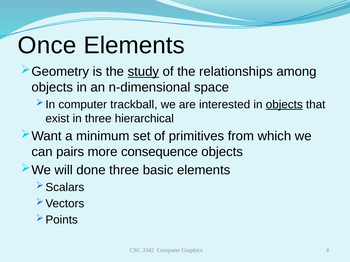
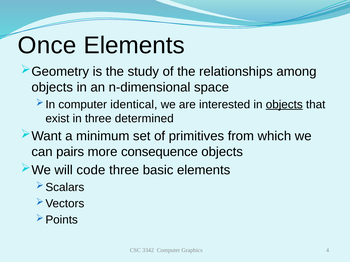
study underline: present -> none
trackball: trackball -> identical
hierarchical: hierarchical -> determined
done: done -> code
